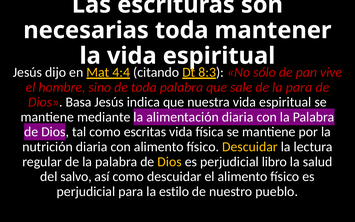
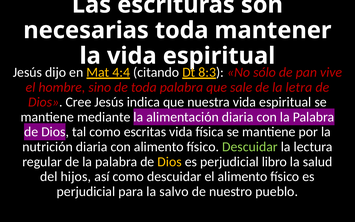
la para: para -> letra
Basa: Basa -> Cree
Descuidar at (250, 147) colour: yellow -> light green
salvo: salvo -> hijos
estilo: estilo -> salvo
